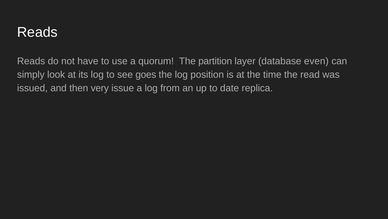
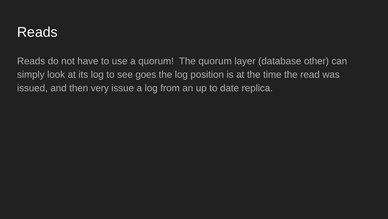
The partition: partition -> quorum
even: even -> other
